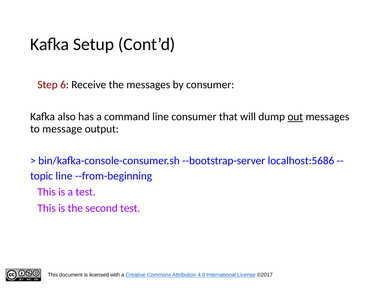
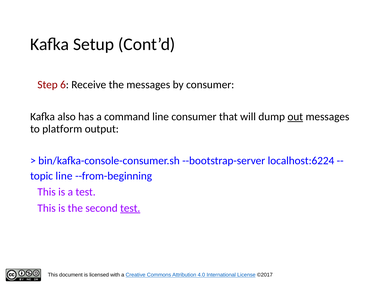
message: message -> platform
localhost:5686: localhost:5686 -> localhost:6224
test at (130, 208) underline: none -> present
